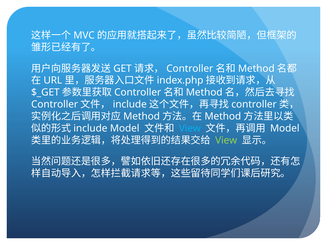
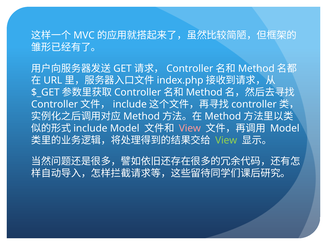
View at (190, 128) colour: light blue -> pink
